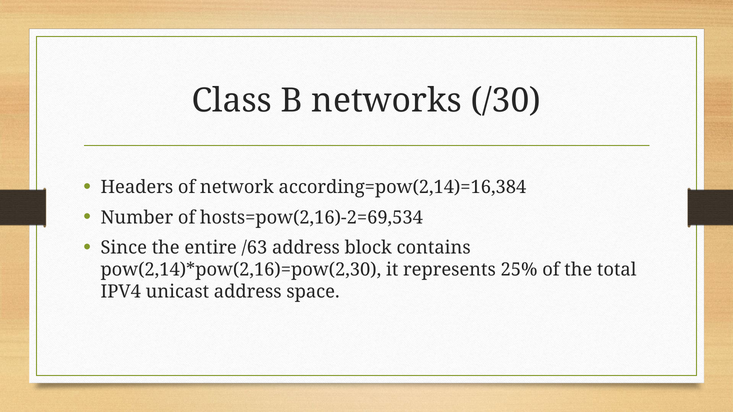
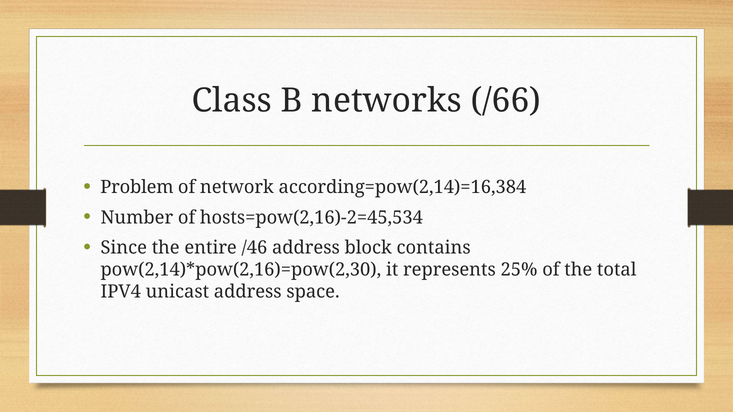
/30: /30 -> /66
Headers: Headers -> Problem
hosts=pow(2,16)-2=69,534: hosts=pow(2,16)-2=69,534 -> hosts=pow(2,16)-2=45,534
/63: /63 -> /46
